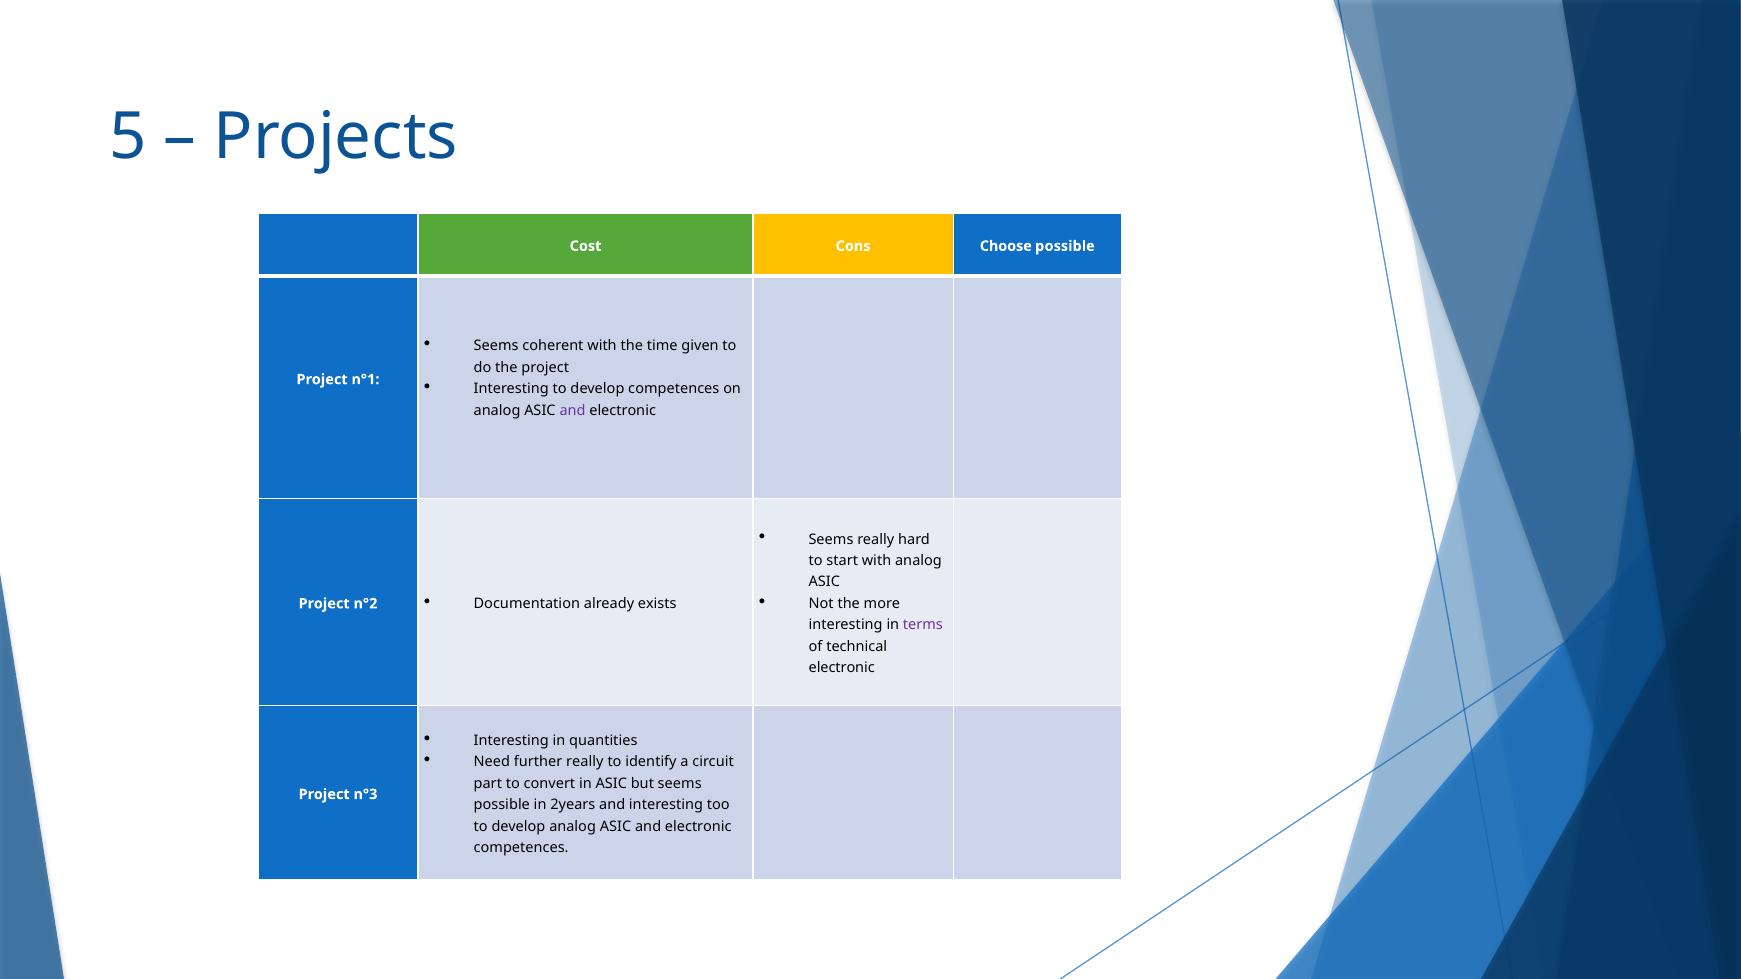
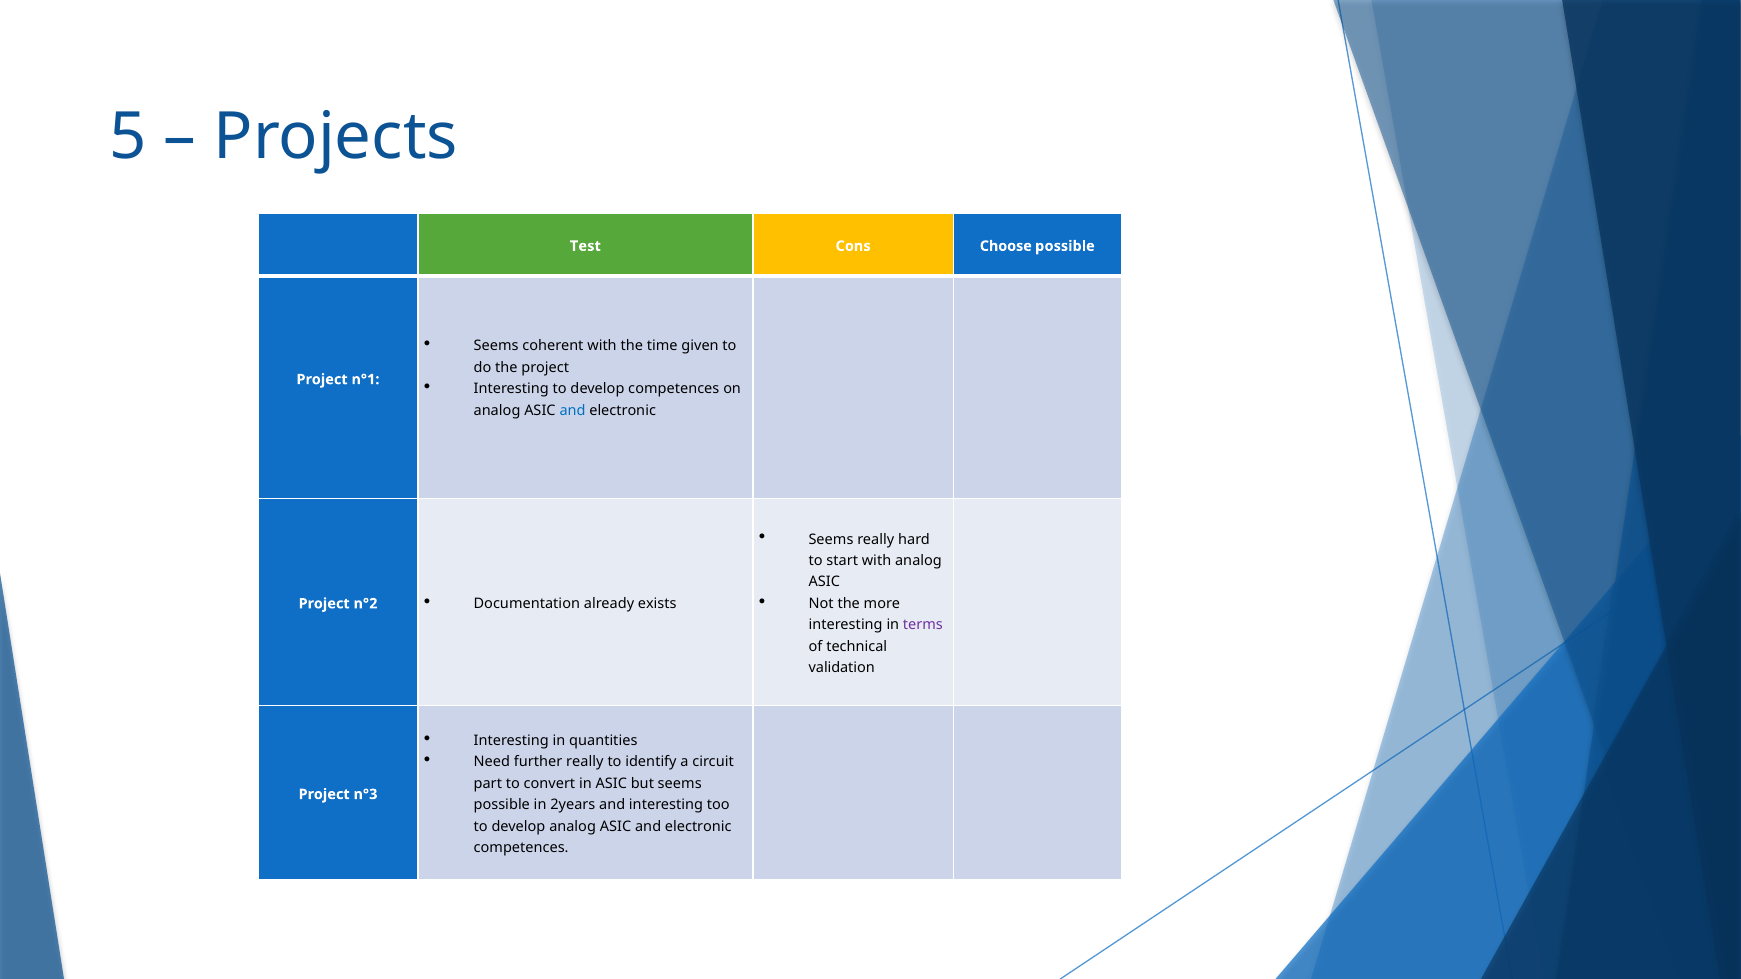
Cost: Cost -> Test
and at (573, 410) colour: purple -> blue
electronic at (842, 668): electronic -> validation
